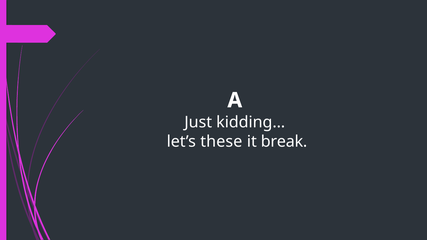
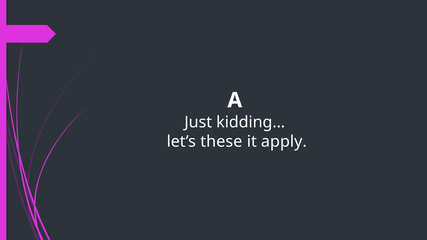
break: break -> apply
